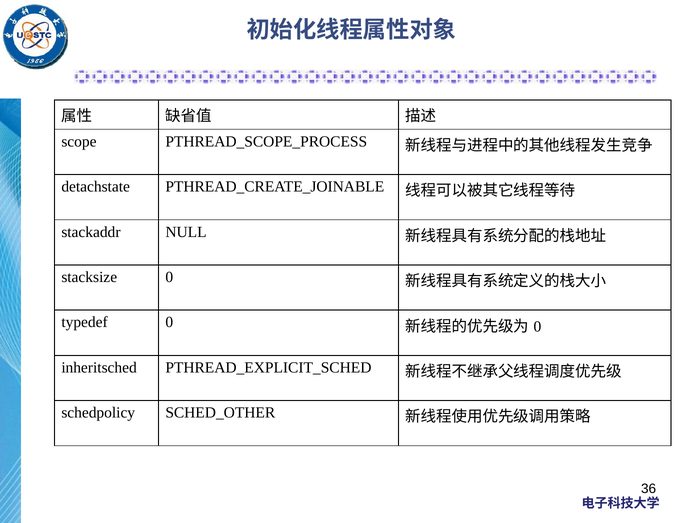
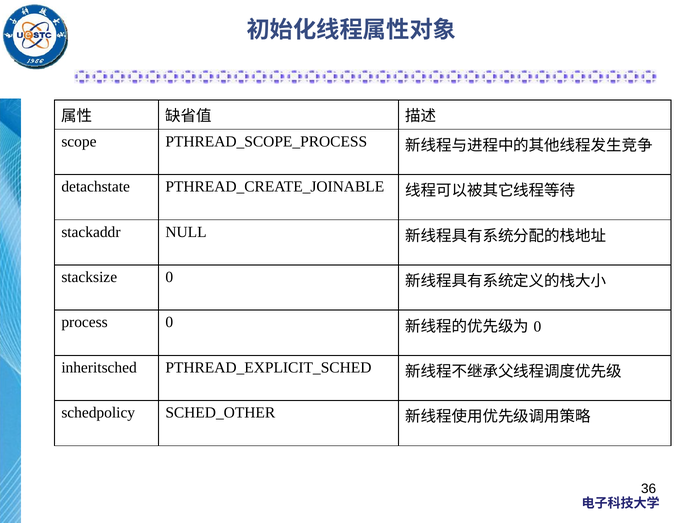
typedef: typedef -> process
